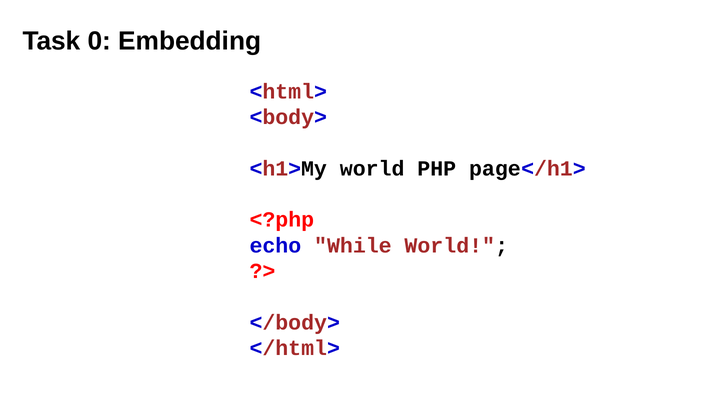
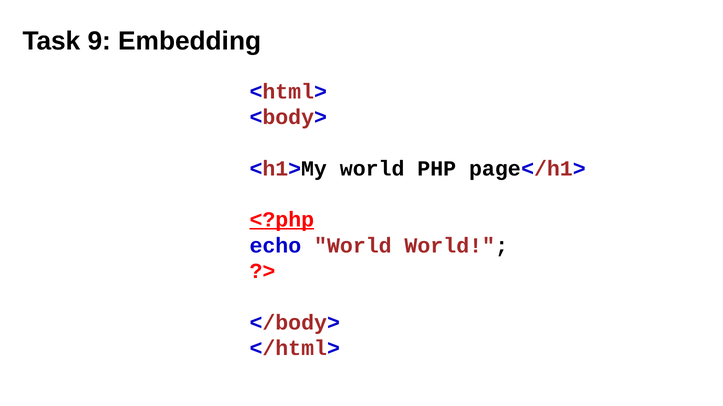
0: 0 -> 9
<?php underline: none -> present
echo While: While -> World
